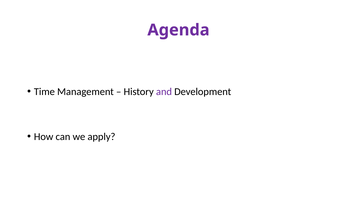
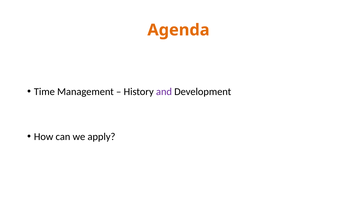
Agenda colour: purple -> orange
